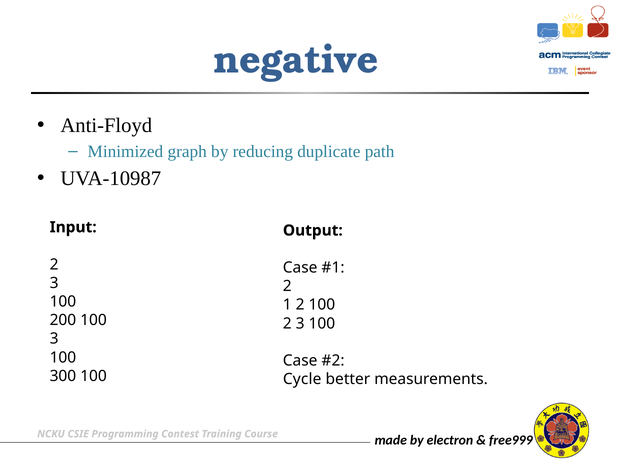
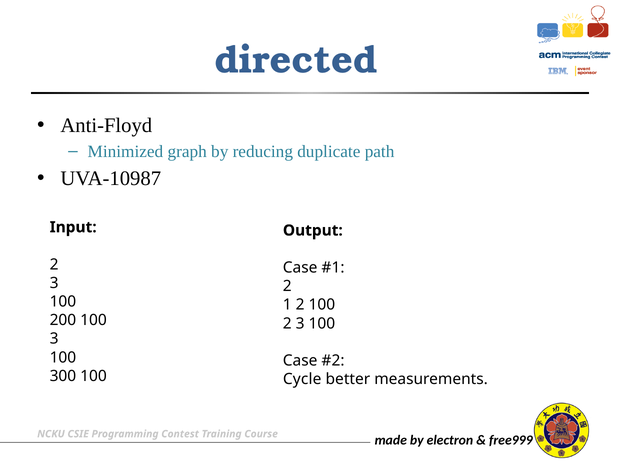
negative: negative -> directed
